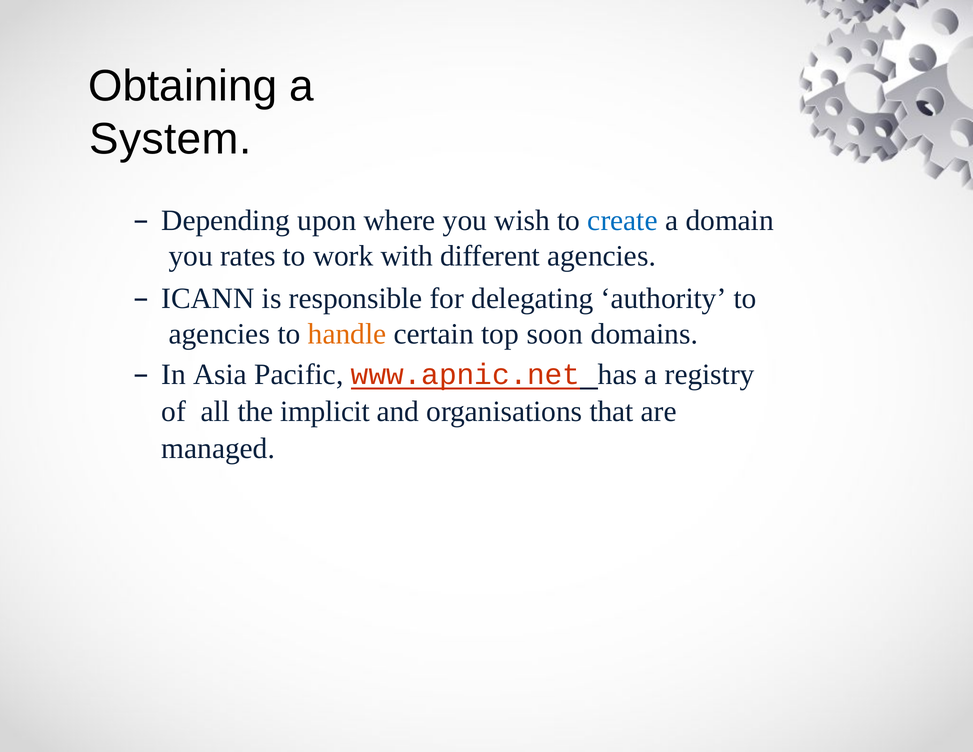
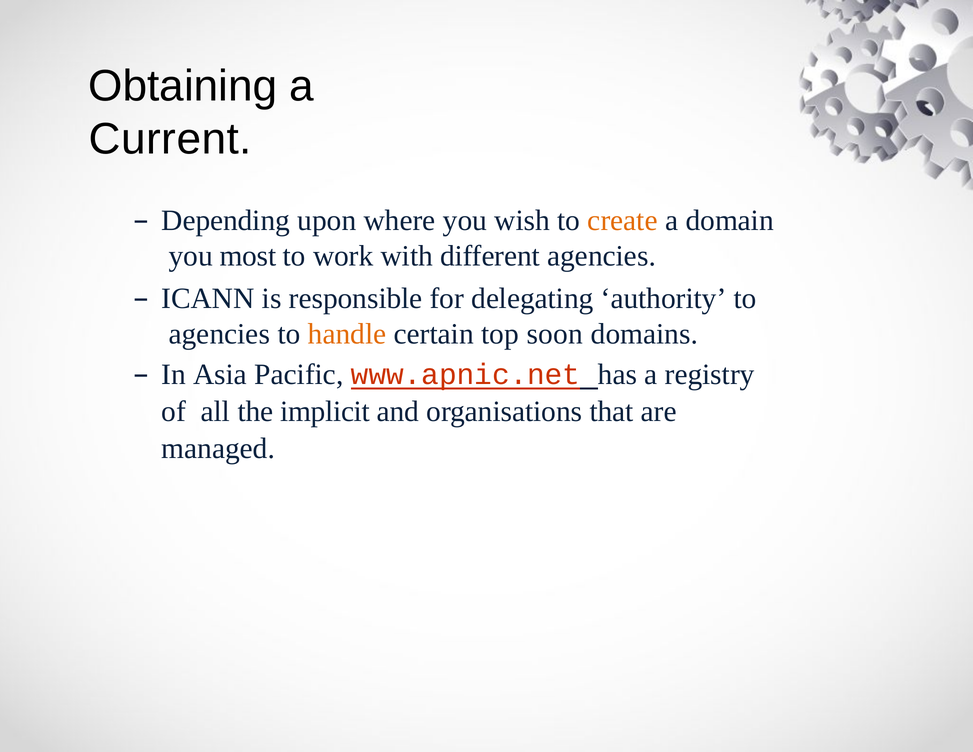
System: System -> Current
create colour: blue -> orange
rates: rates -> most
